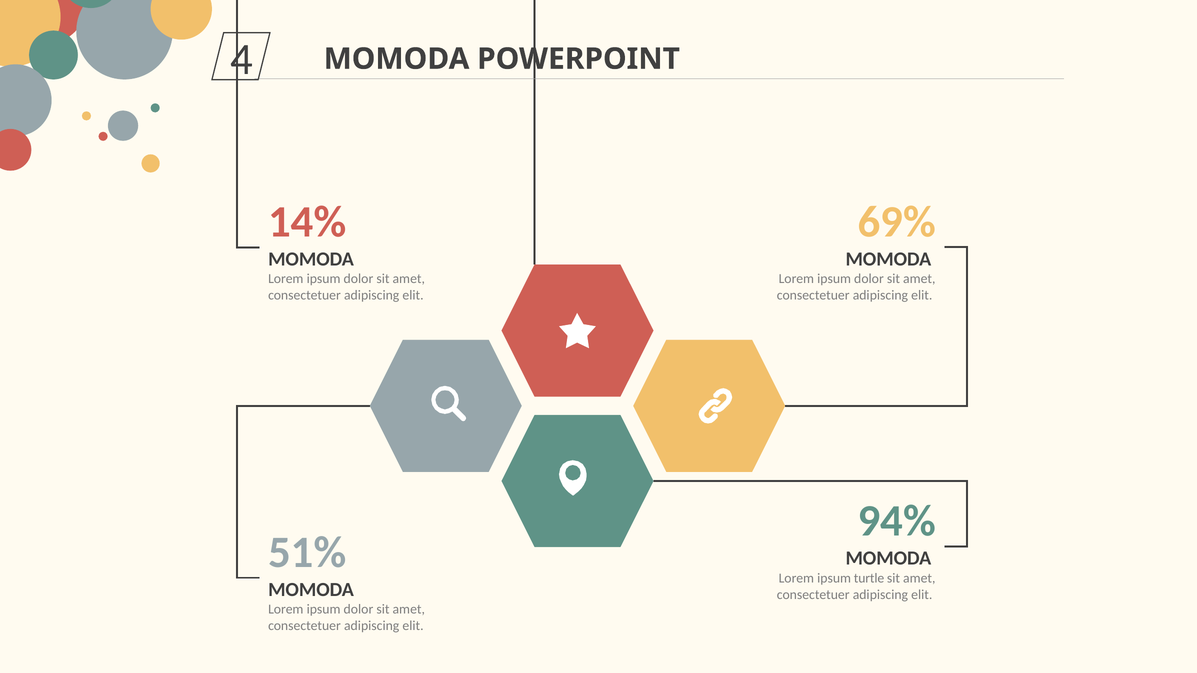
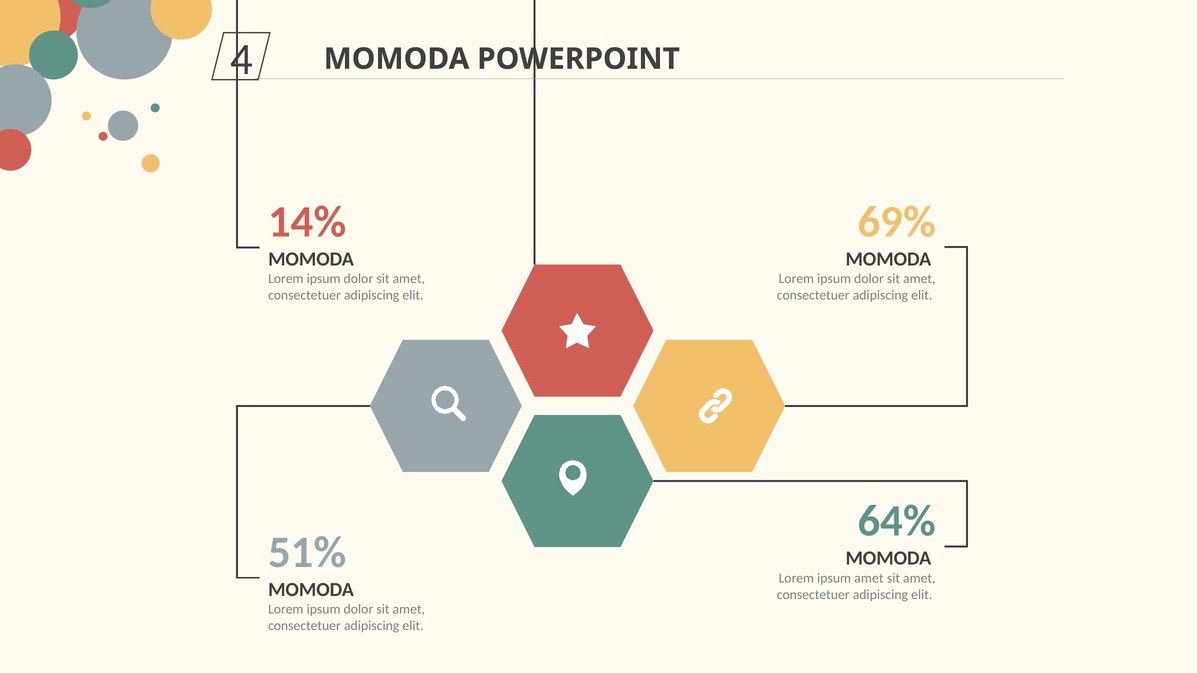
94%: 94% -> 64%
ipsum turtle: turtle -> amet
